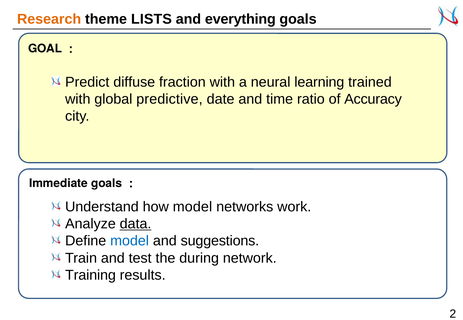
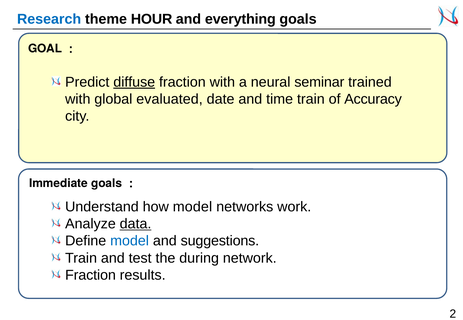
Research colour: orange -> blue
LISTS: LISTS -> HOUR
diffuse underline: none -> present
learning: learning -> seminar
predictive: predictive -> evaluated
time ratio: ratio -> train
Training at (91, 276): Training -> Fraction
